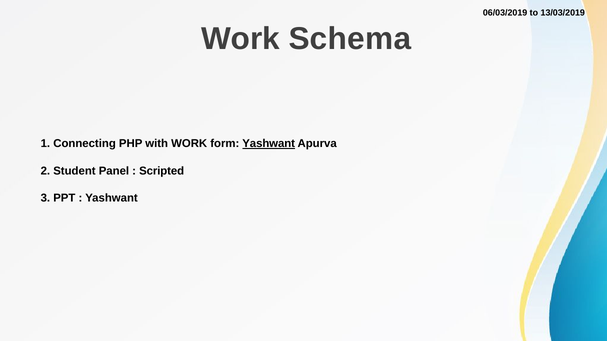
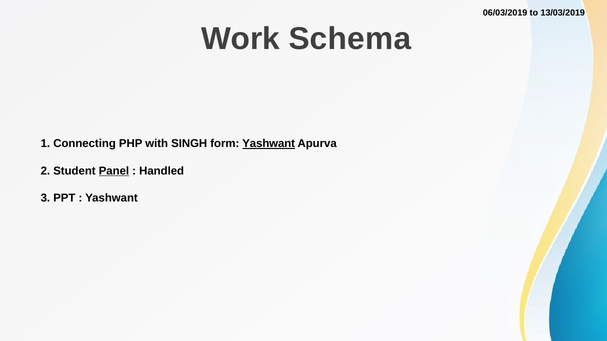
with WORK: WORK -> SINGH
Panel underline: none -> present
Scripted: Scripted -> Handled
